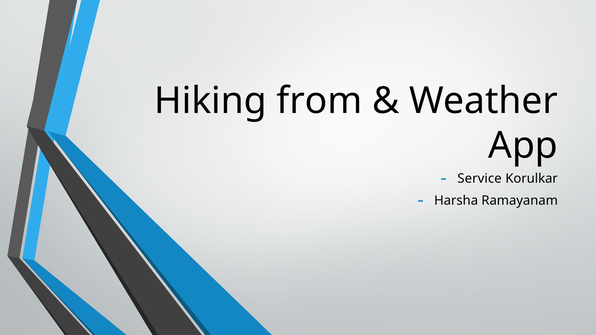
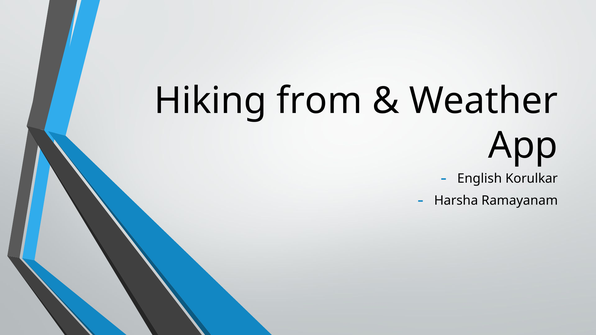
Service: Service -> English
